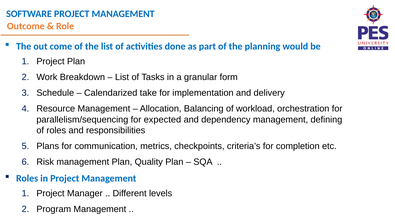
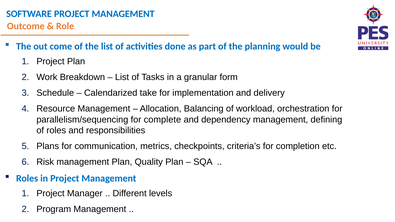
expected: expected -> complete
